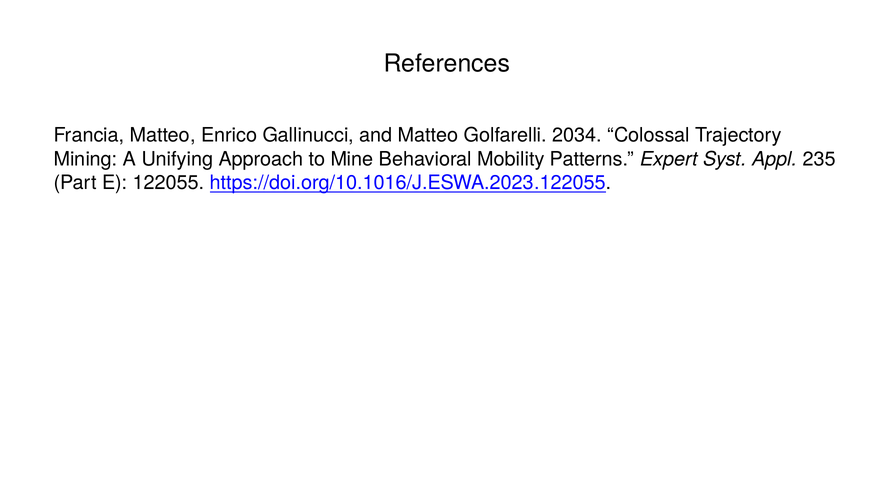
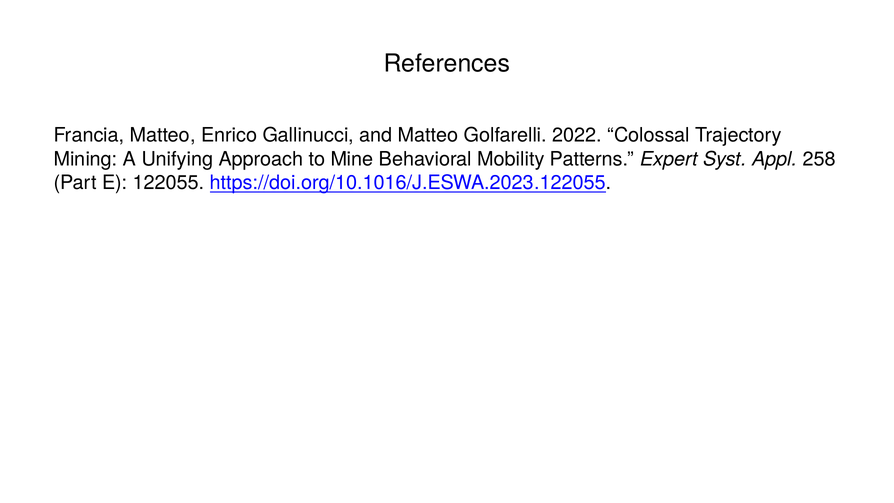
2034: 2034 -> 2022
235: 235 -> 258
